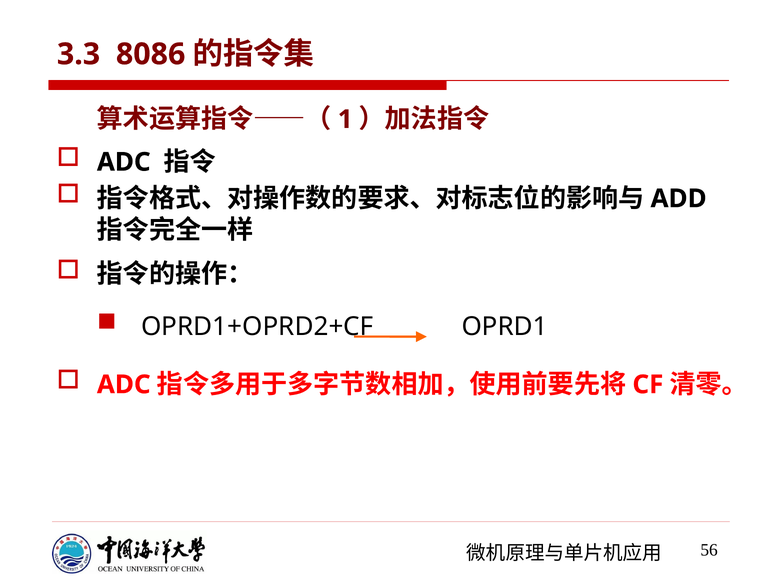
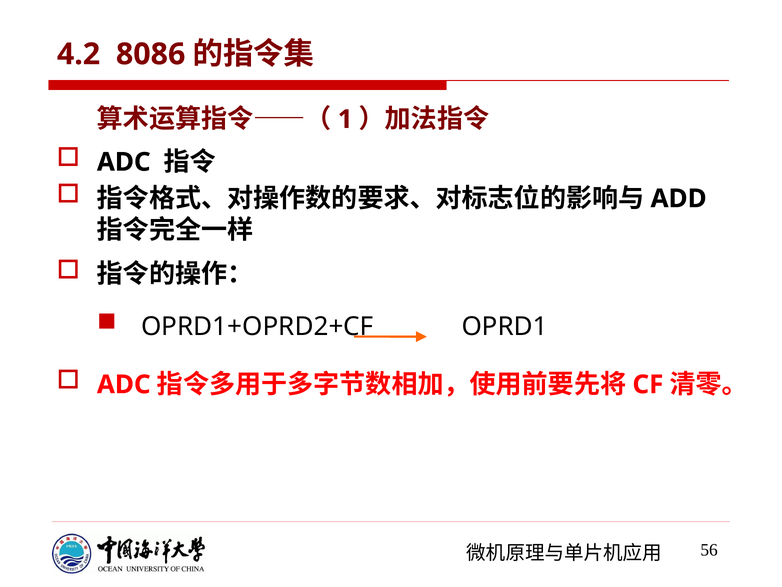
3.3: 3.3 -> 4.2
